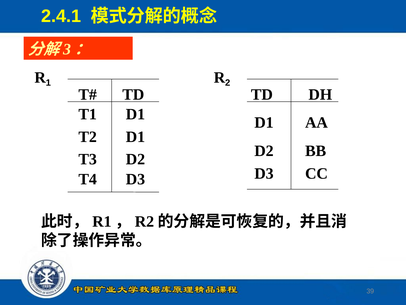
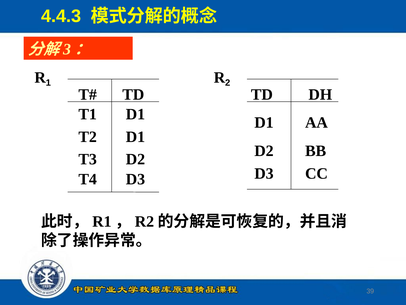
2.4.1: 2.4.1 -> 4.4.3
